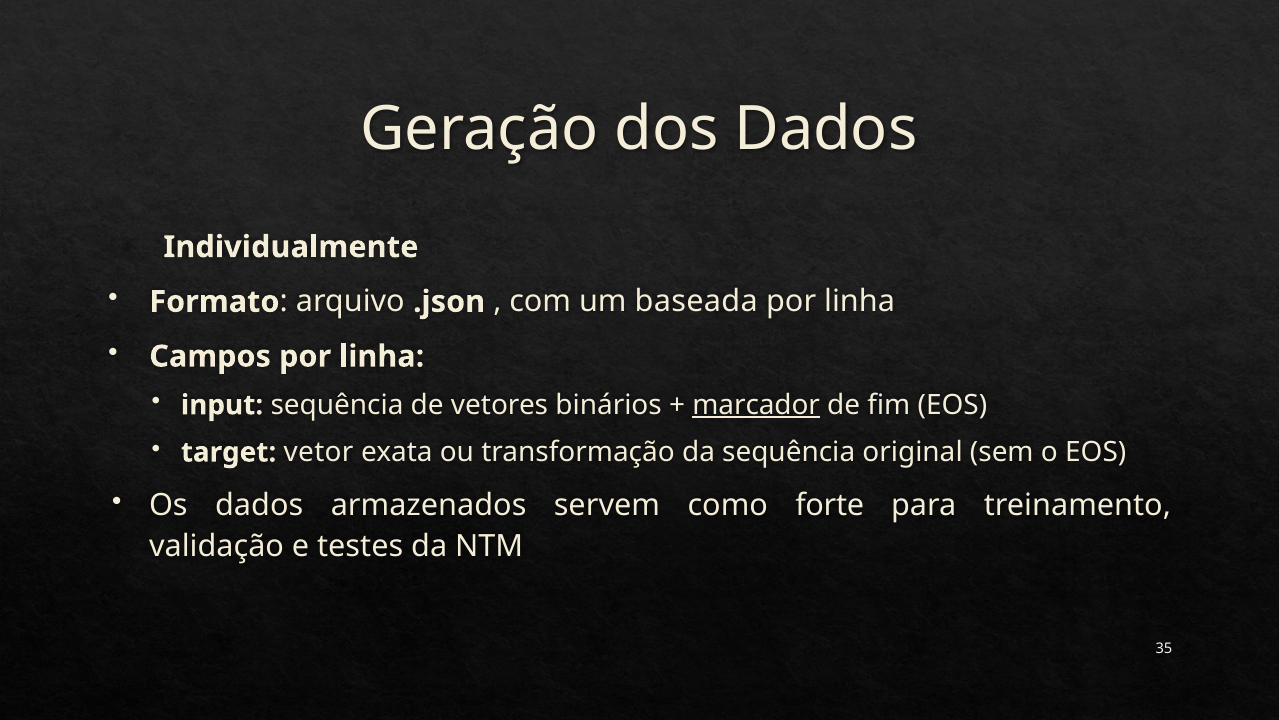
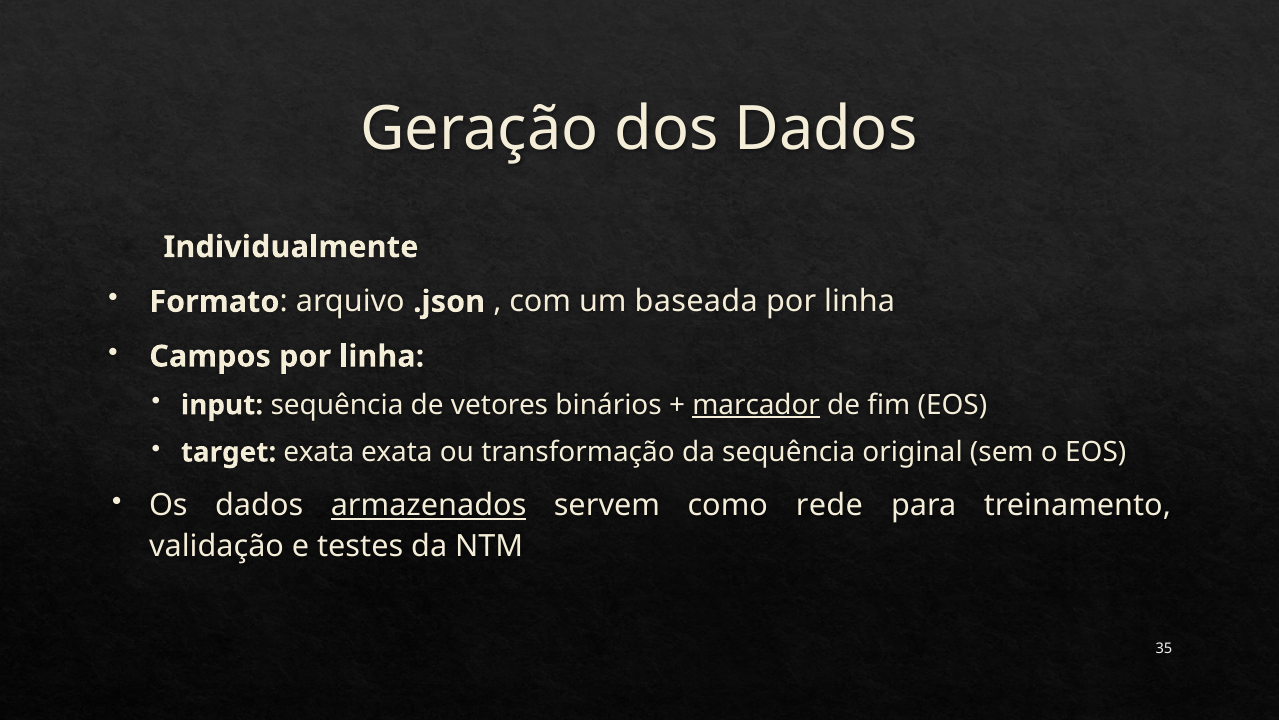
target vetor: vetor -> exata
armazenados underline: none -> present
forte: forte -> rede
